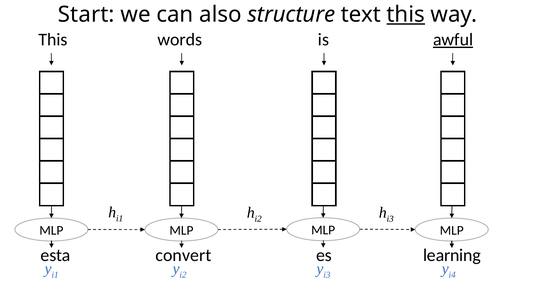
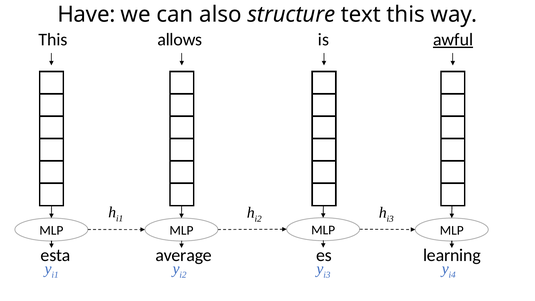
Start: Start -> Have
this at (406, 15) underline: present -> none
words: words -> allows
convert: convert -> average
